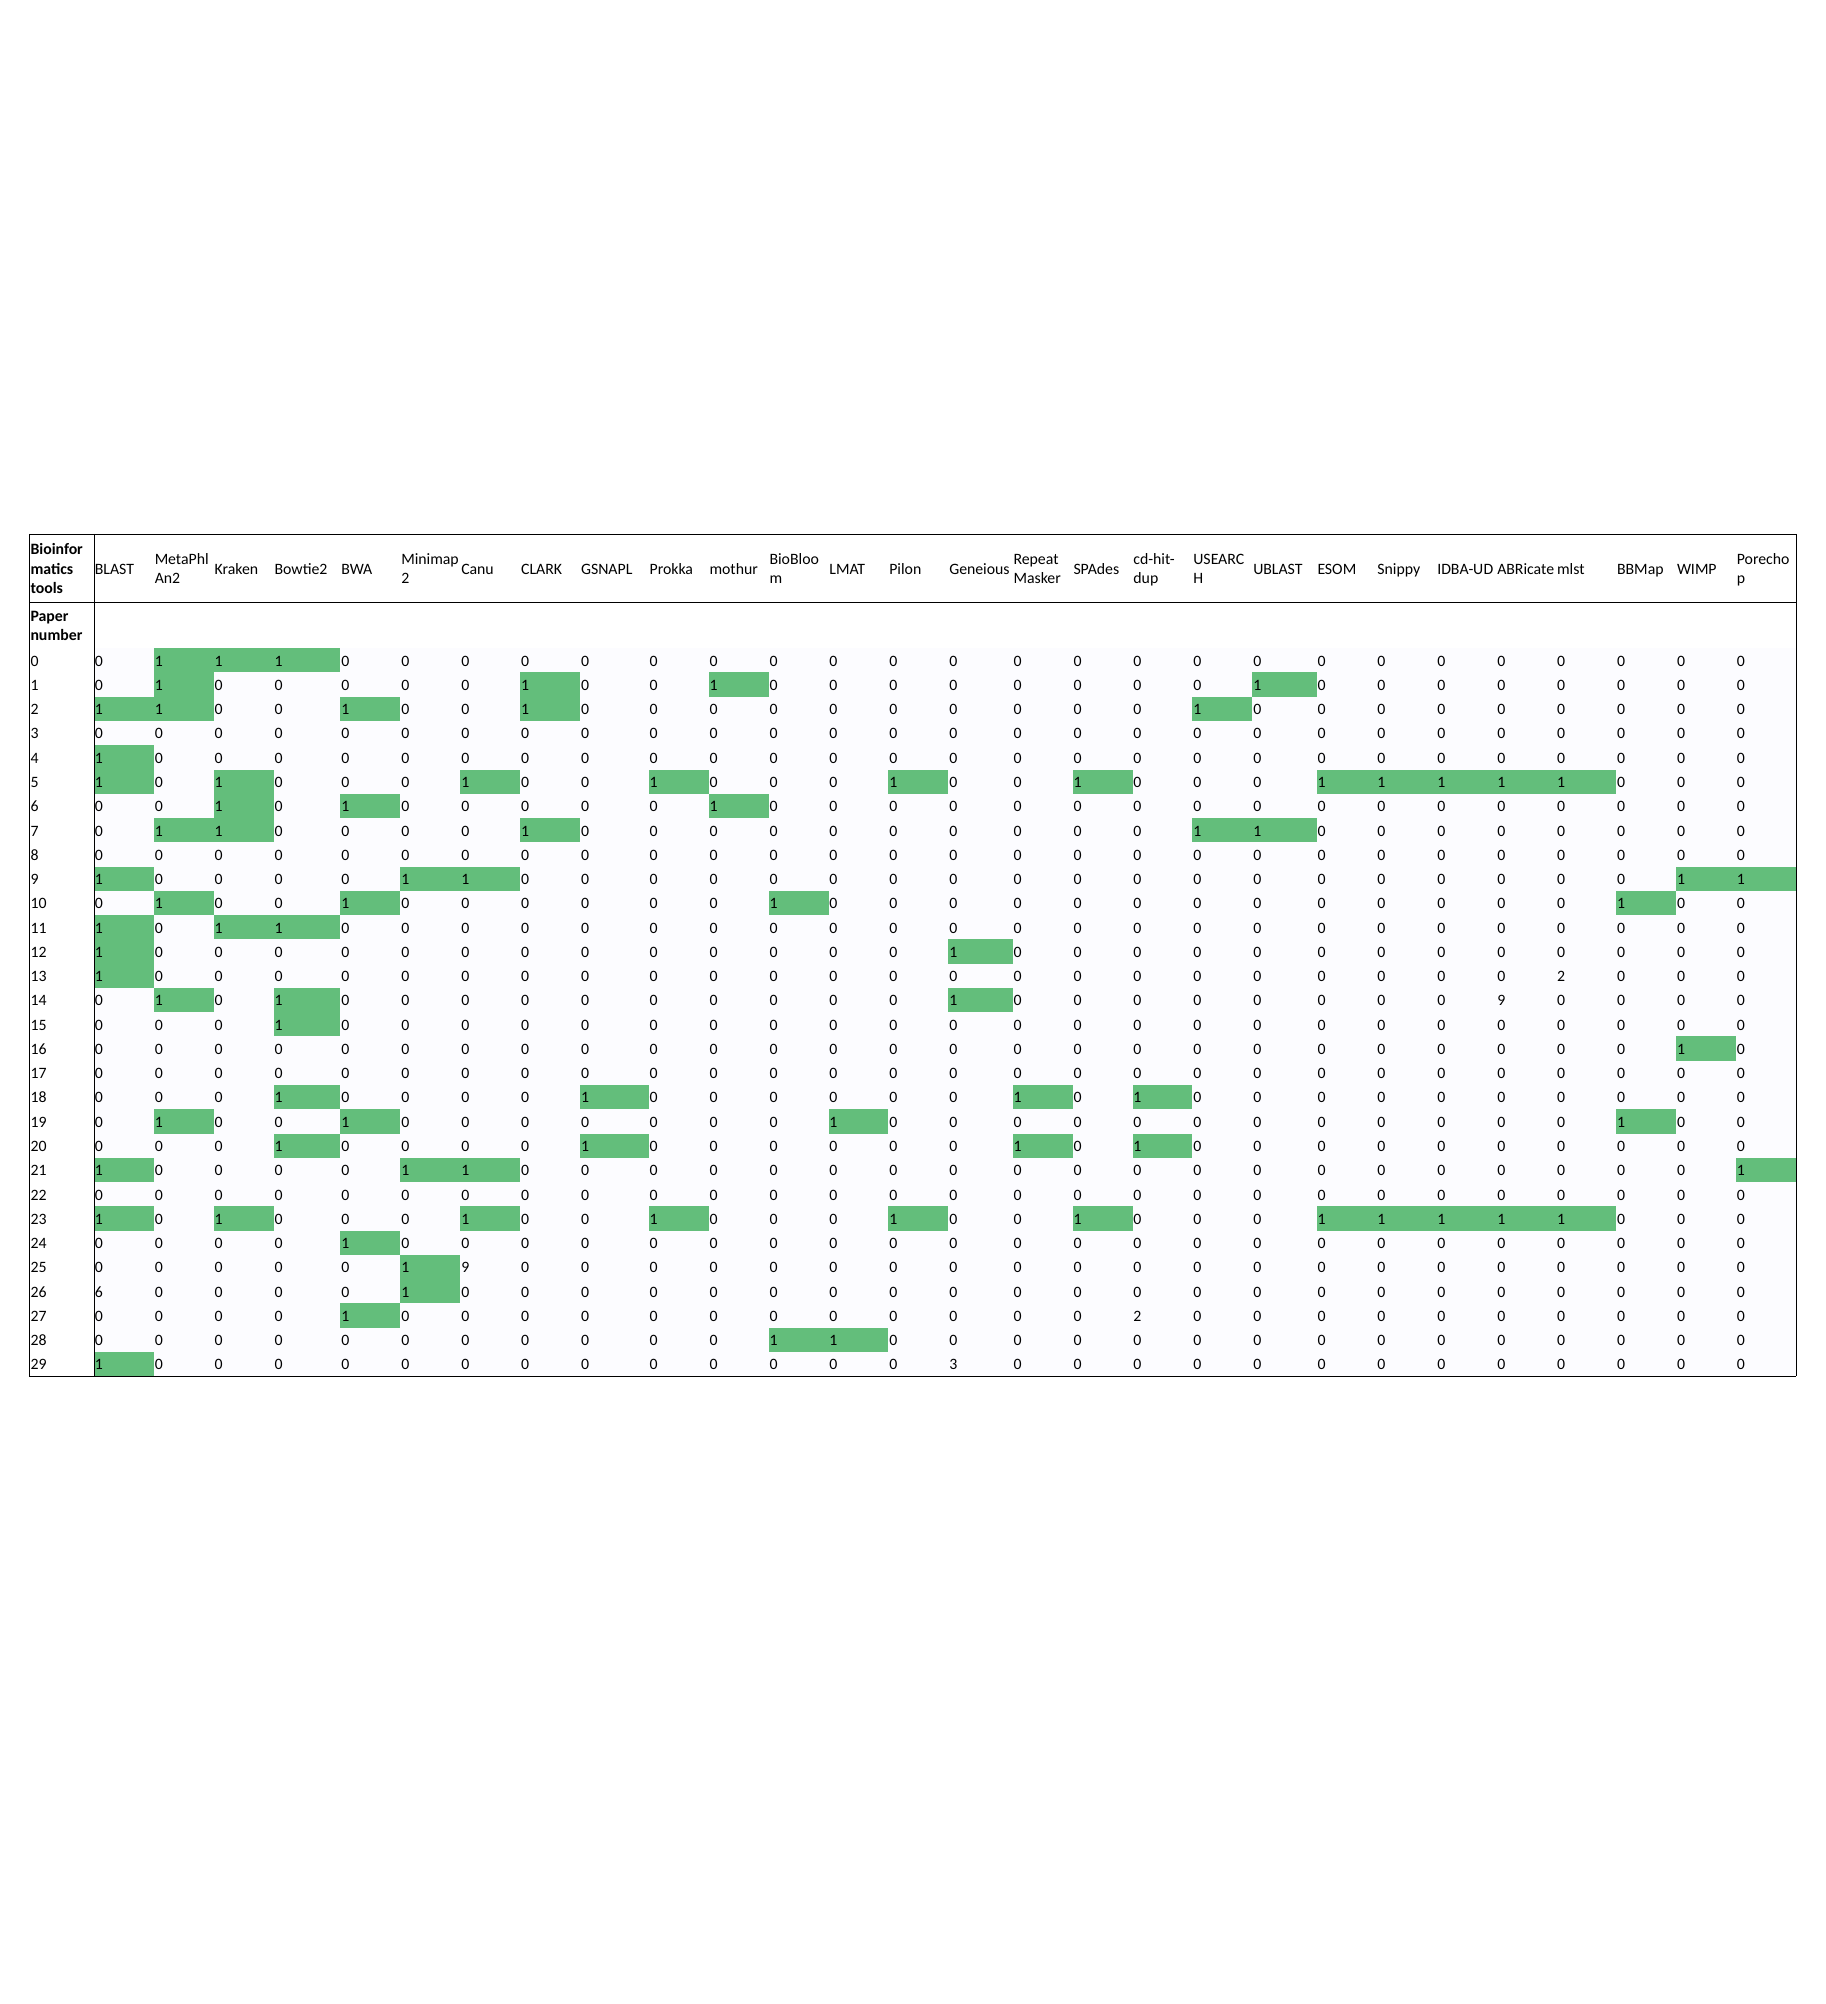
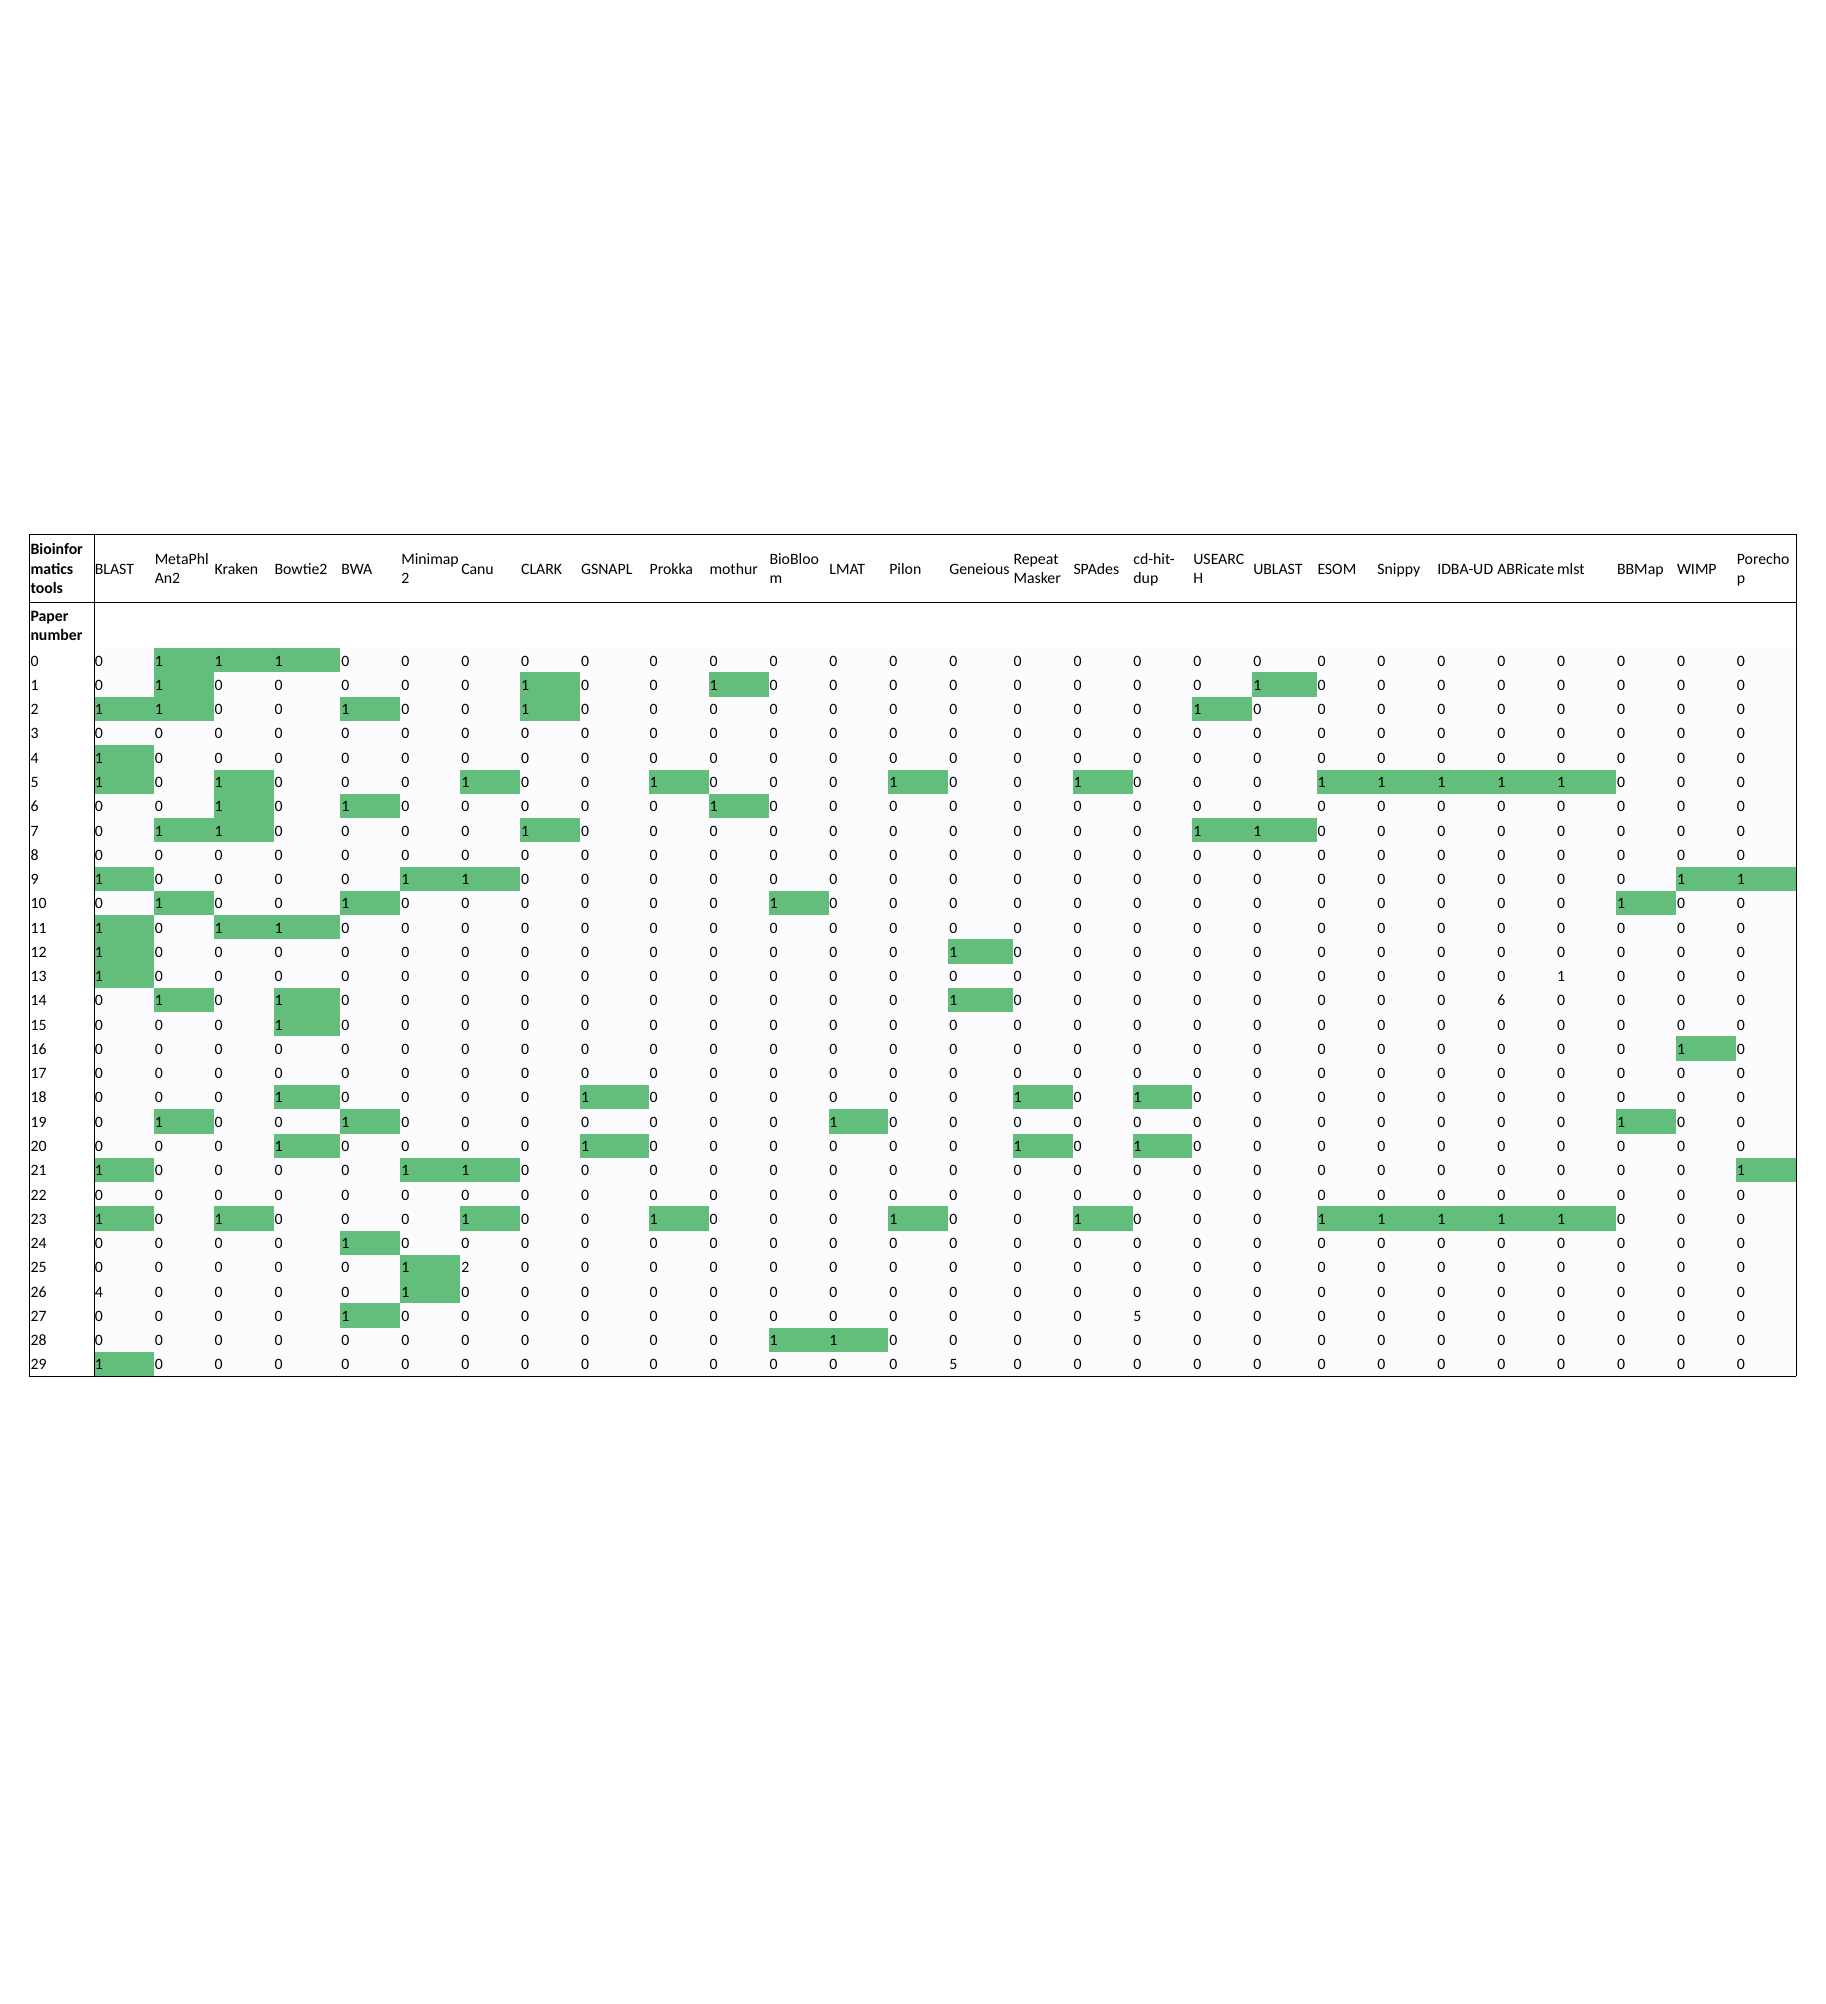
2 at (1561, 976): 2 -> 1
9 at (1501, 1000): 9 -> 6
1 9: 9 -> 2
26 6: 6 -> 4
2 at (1137, 1316): 2 -> 5
3 at (953, 1364): 3 -> 5
